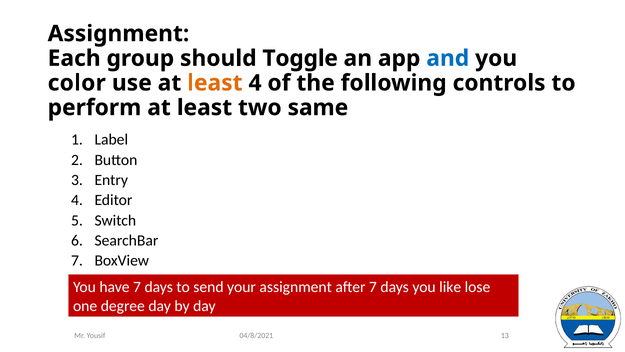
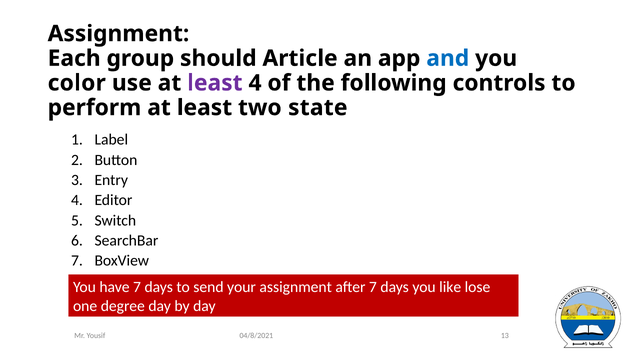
Toggle: Toggle -> Article
least at (215, 83) colour: orange -> purple
same: same -> state
